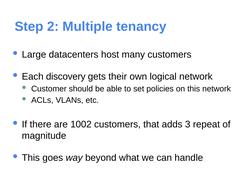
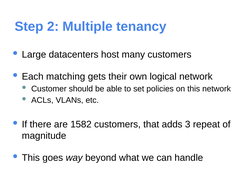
discovery: discovery -> matching
1002: 1002 -> 1582
